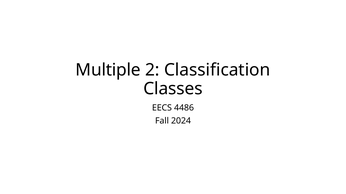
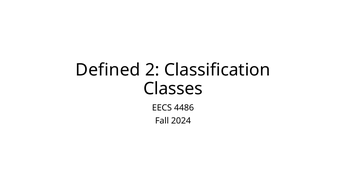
Multiple: Multiple -> Defined
